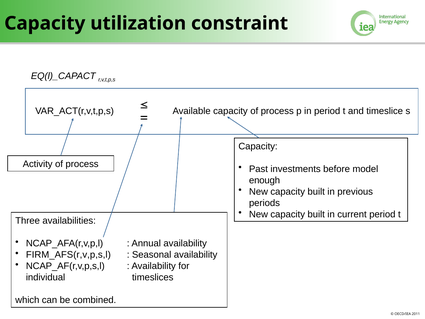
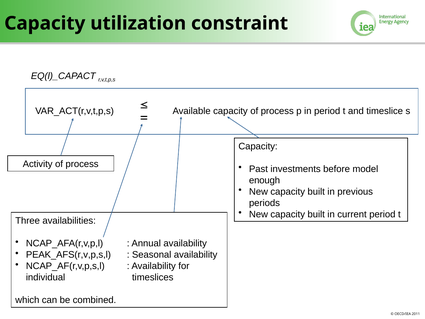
FIRM_AFS(r,v,p,s,l: FIRM_AFS(r,v,p,s,l -> PEAK_AFS(r,v,p,s,l
